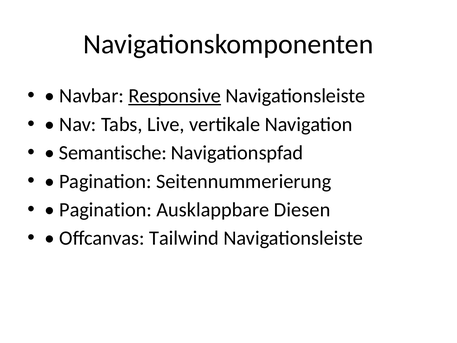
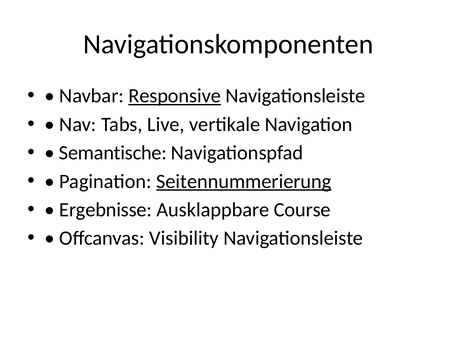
Seitennummerierung underline: none -> present
Pagination at (106, 210): Pagination -> Ergebnisse
Diesen: Diesen -> Course
Tailwind: Tailwind -> Visibility
